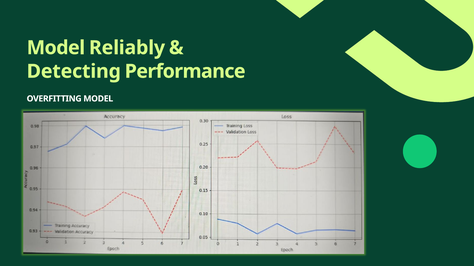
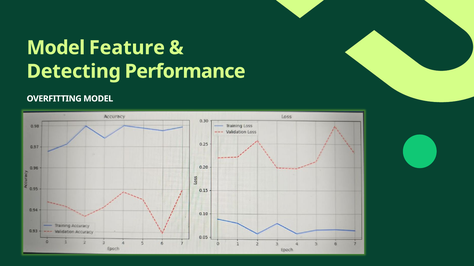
Reliably: Reliably -> Feature
